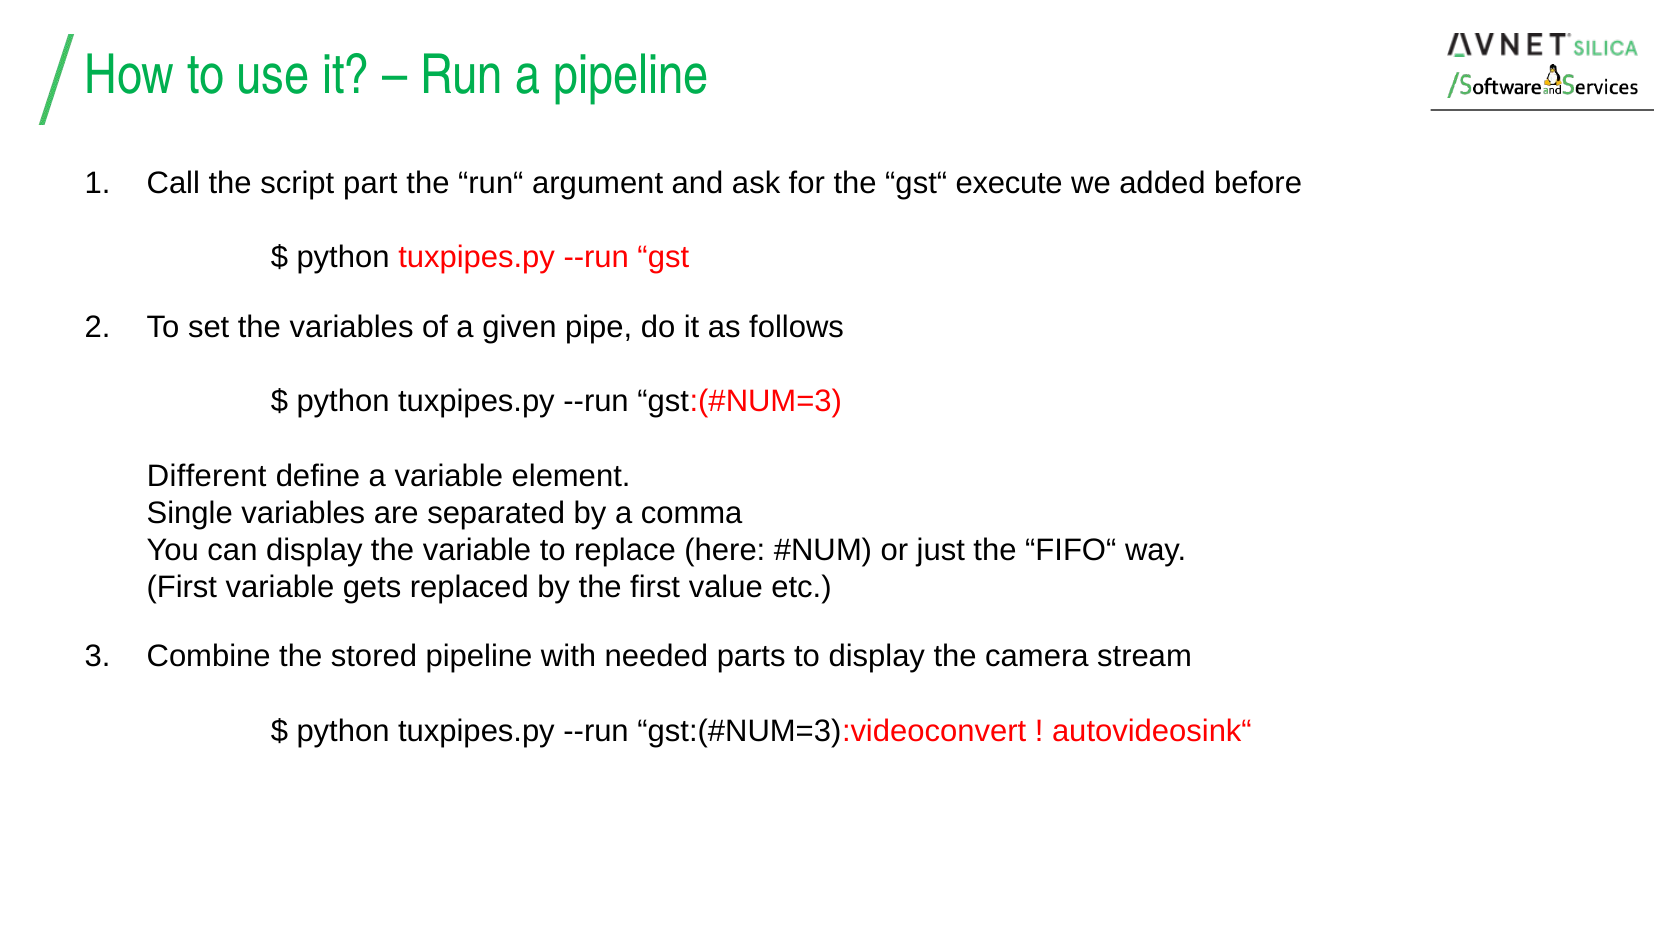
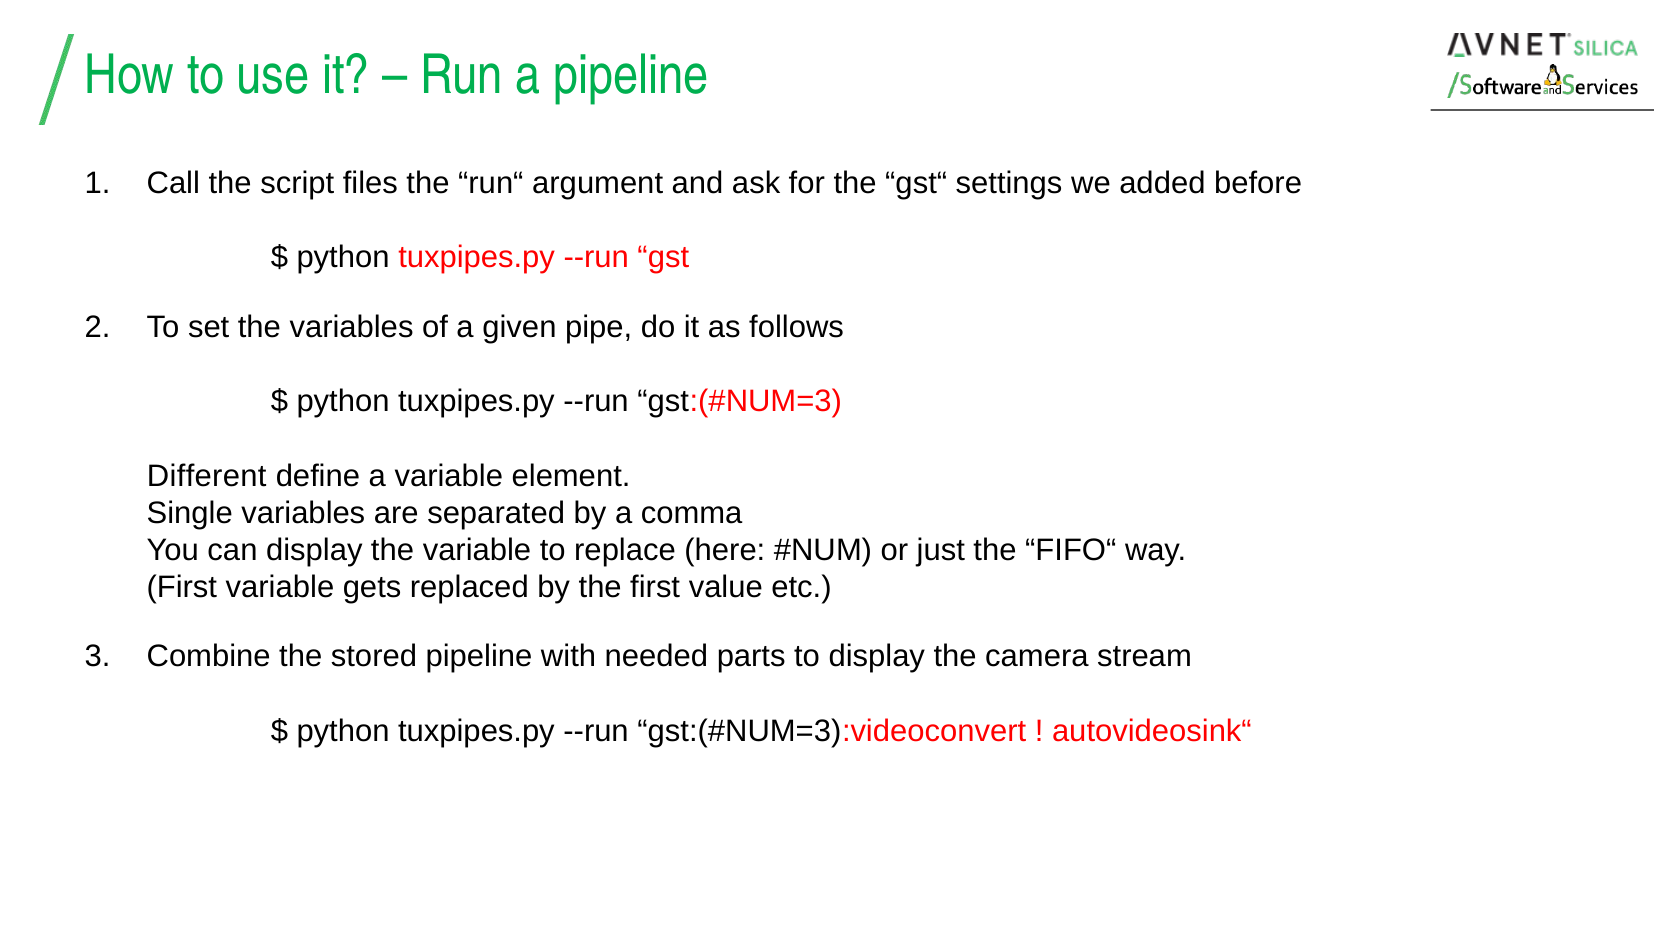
part: part -> files
execute: execute -> settings
